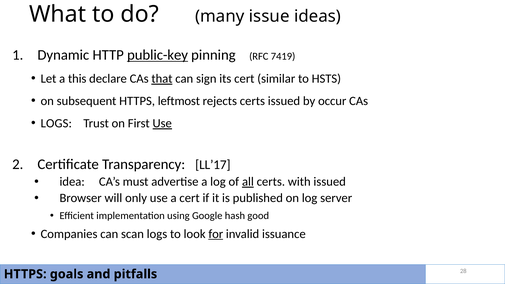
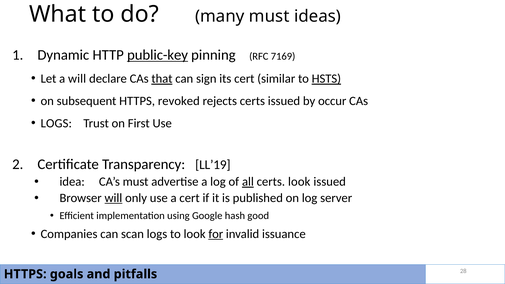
many issue: issue -> must
7419: 7419 -> 7169
a this: this -> will
HSTS underline: none -> present
leftmost: leftmost -> revoked
Use at (162, 123) underline: present -> none
LL’17: LL’17 -> LL’19
certs with: with -> look
will at (113, 198) underline: none -> present
